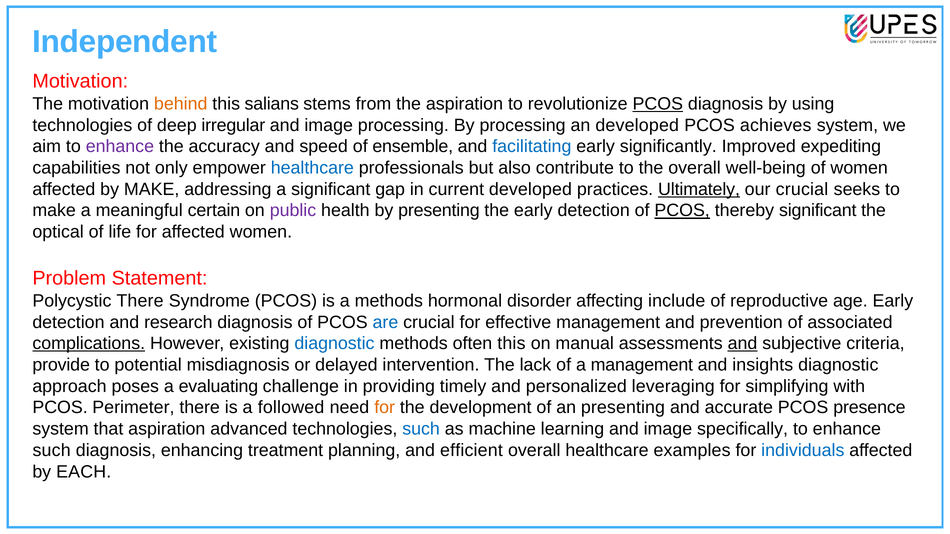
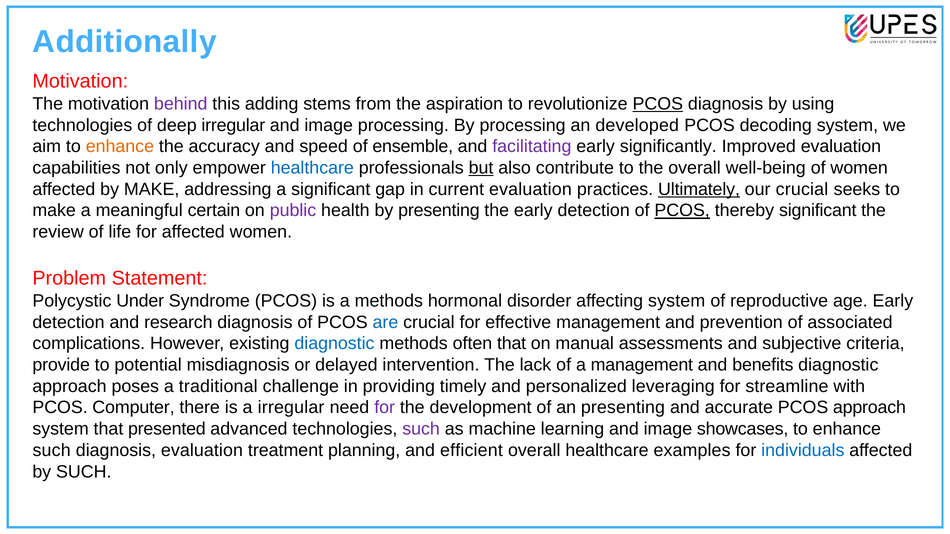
Independent: Independent -> Additionally
behind colour: orange -> purple
salians: salians -> adding
achieves: achieves -> decoding
enhance at (120, 147) colour: purple -> orange
facilitating colour: blue -> purple
Improved expediting: expediting -> evaluation
but underline: none -> present
current developed: developed -> evaluation
optical: optical -> review
Polycystic There: There -> Under
affecting include: include -> system
complications underline: present -> none
often this: this -> that
and at (742, 344) underline: present -> none
insights: insights -> benefits
evaluating: evaluating -> traditional
simplifying: simplifying -> streamline
Perimeter: Perimeter -> Computer
a followed: followed -> irregular
for at (385, 408) colour: orange -> purple
PCOS presence: presence -> approach
that aspiration: aspiration -> presented
such at (421, 429) colour: blue -> purple
specifically: specifically -> showcases
diagnosis enhancing: enhancing -> evaluation
by EACH: EACH -> SUCH
